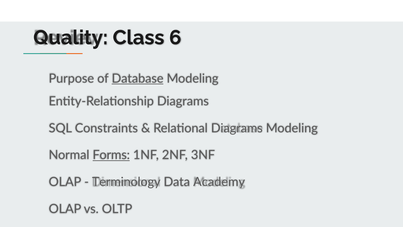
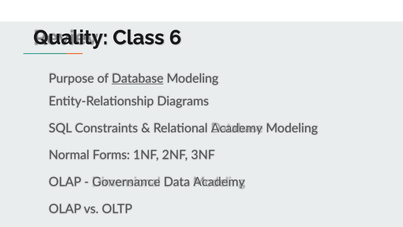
Relational Diagrams: Diagrams -> Academy
Forms underline: present -> none
Terminology: Terminology -> Governance
